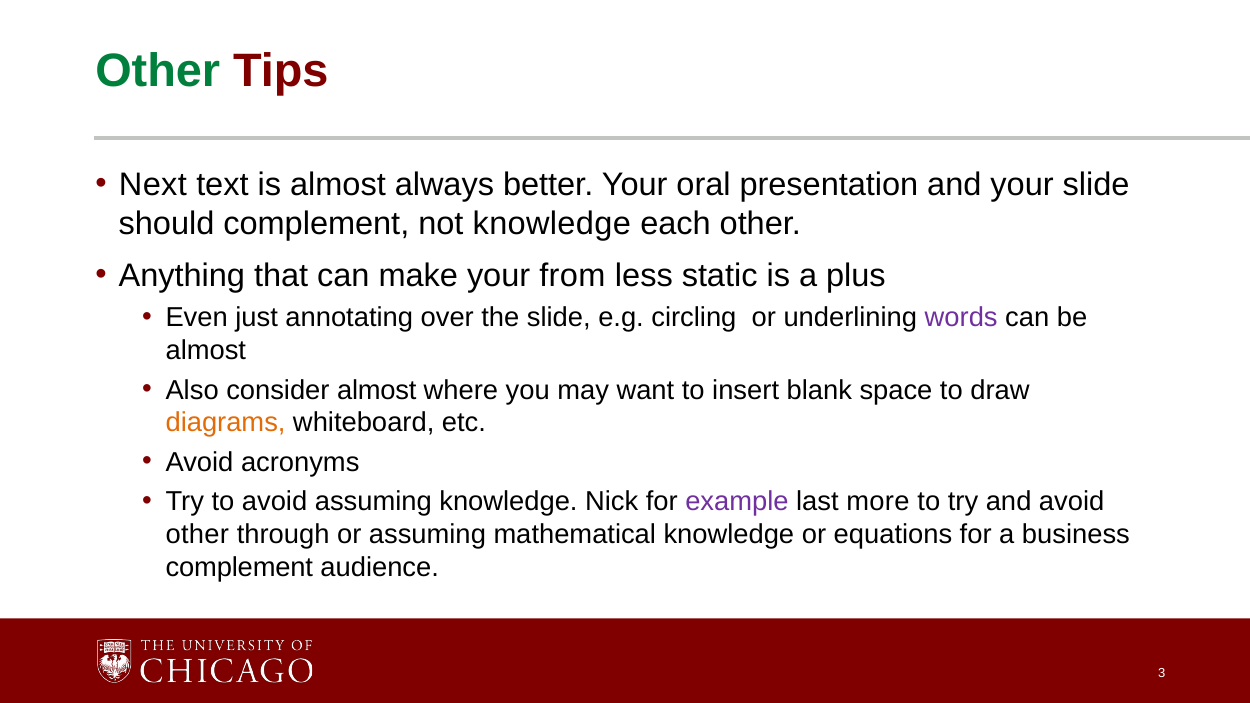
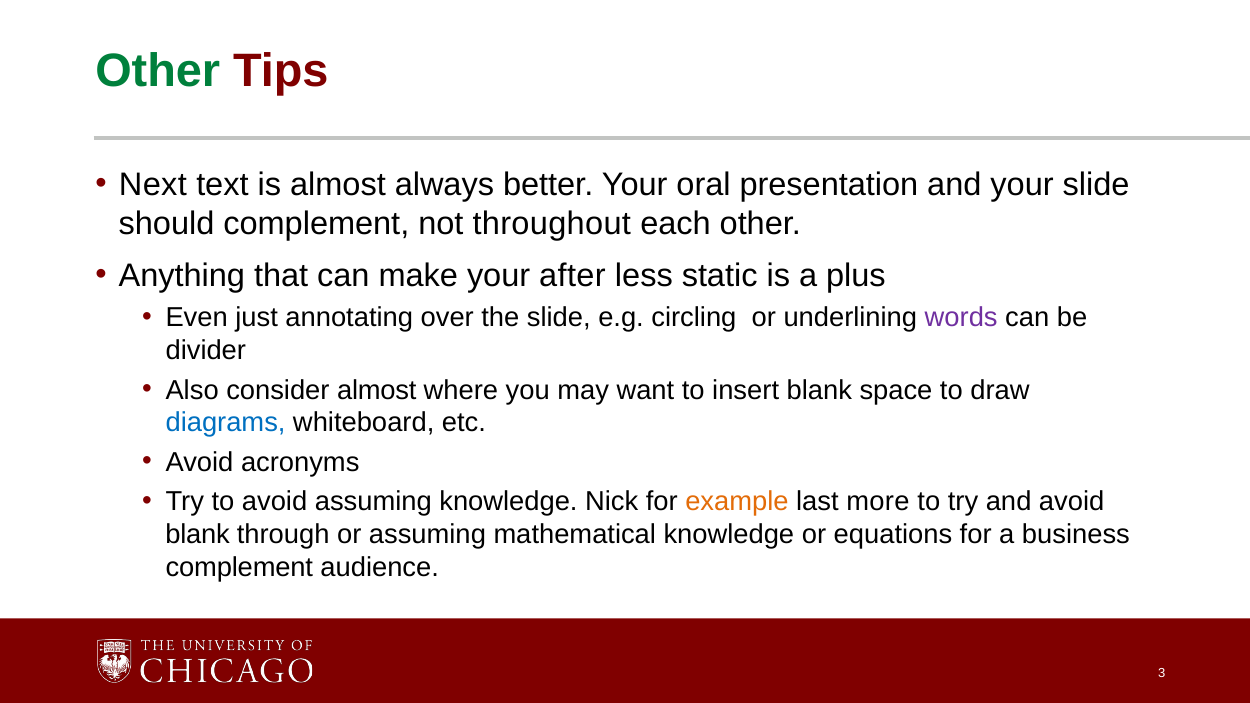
not knowledge: knowledge -> throughout
from: from -> after
almost at (206, 351): almost -> divider
diagrams colour: orange -> blue
example colour: purple -> orange
other at (197, 534): other -> blank
